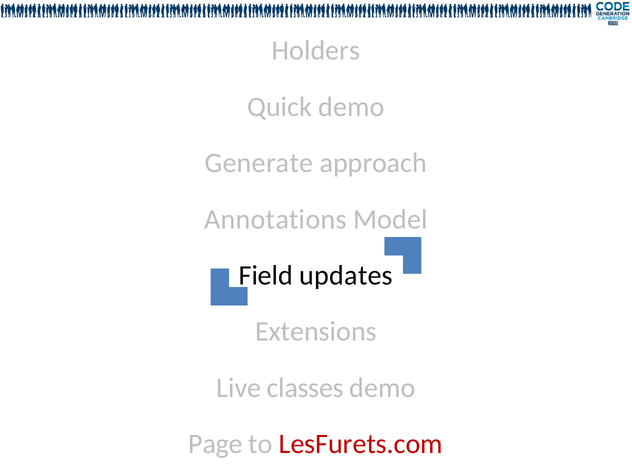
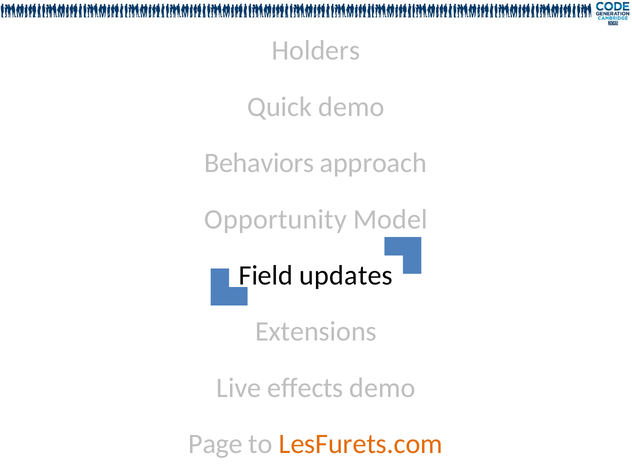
Generate: Generate -> Behaviors
Annotations: Annotations -> Opportunity
classes: classes -> effects
LesFurets.com colour: red -> orange
